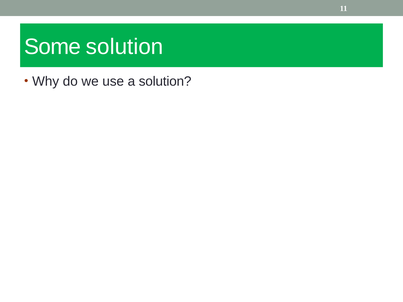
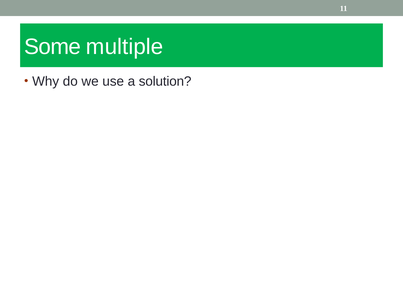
Some solution: solution -> multiple
